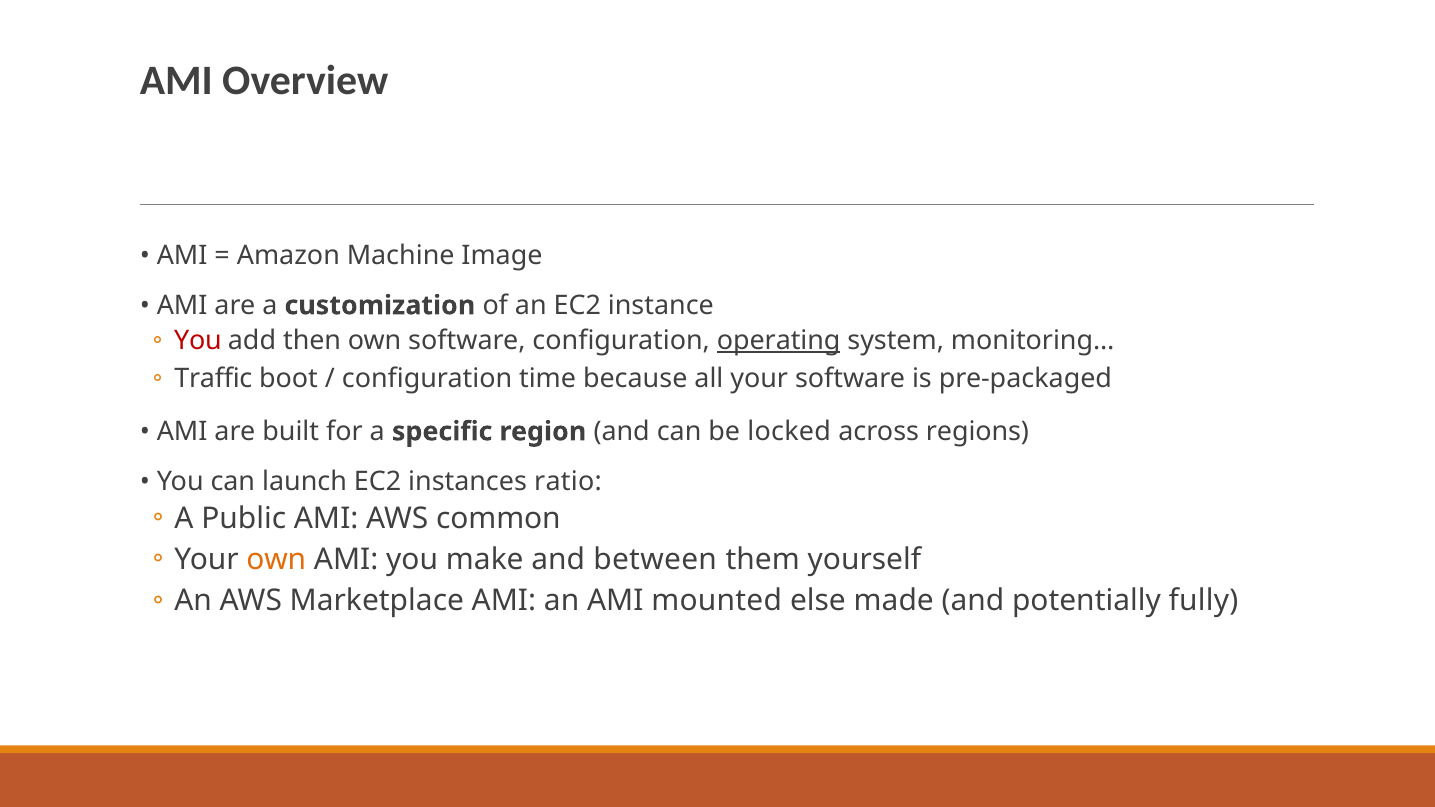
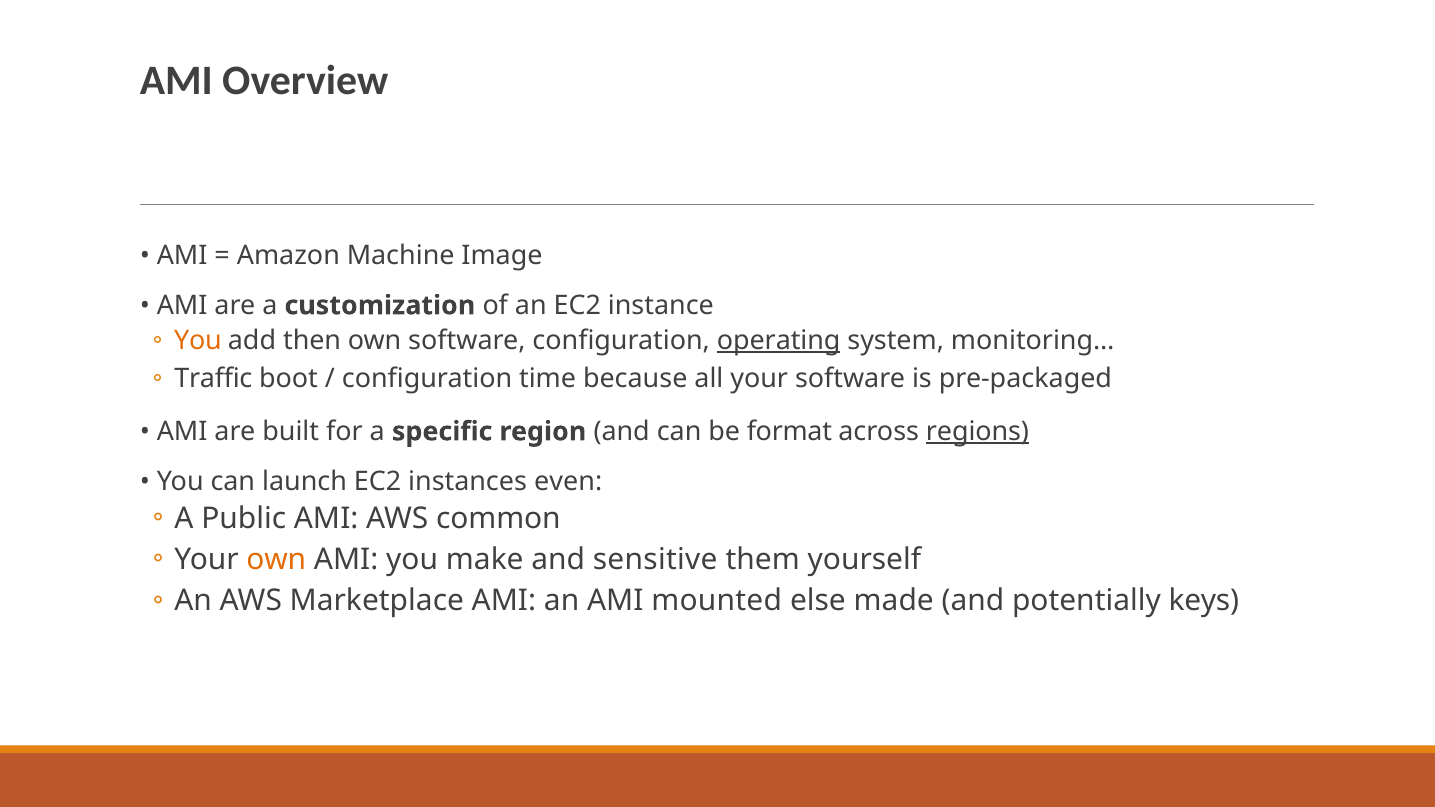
You at (198, 341) colour: red -> orange
locked: locked -> format
regions underline: none -> present
ratio: ratio -> even
between: between -> sensitive
fully: fully -> keys
